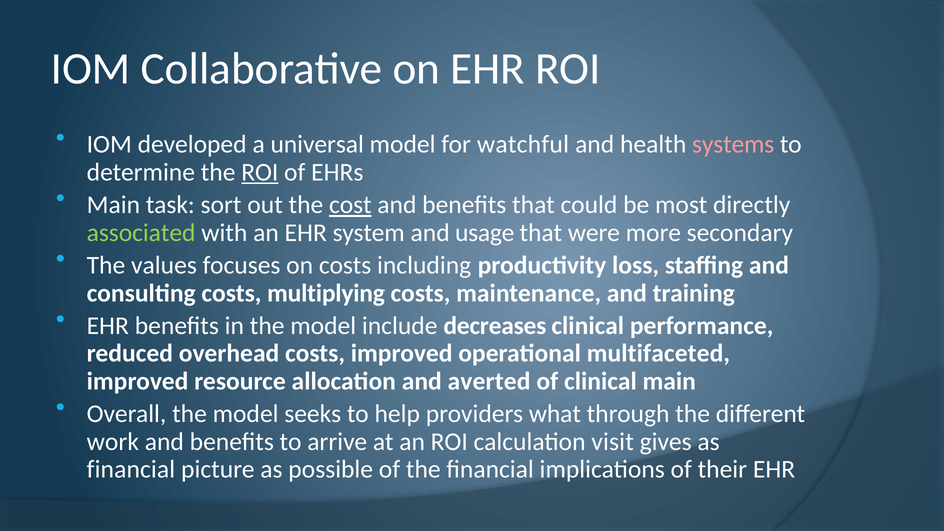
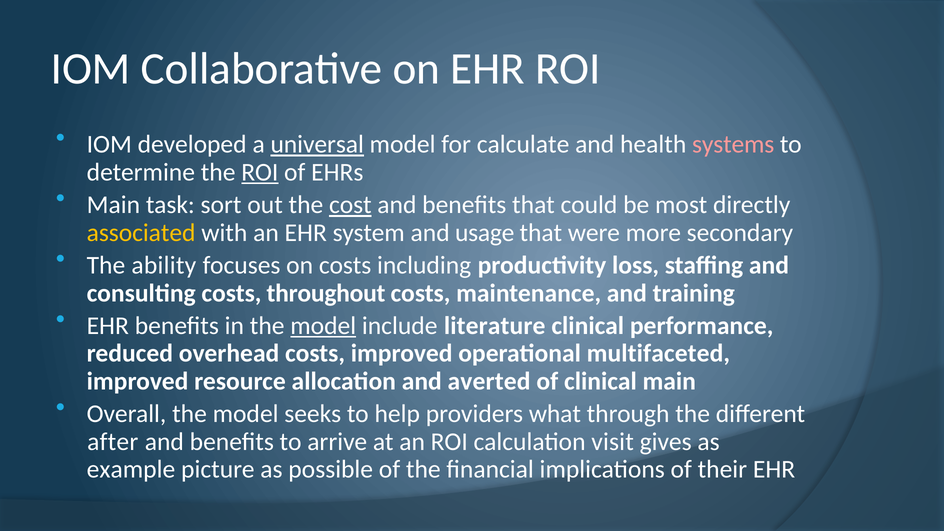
universal underline: none -> present
watchful: watchful -> calculate
associated colour: light green -> yellow
values: values -> ability
multiplying: multiplying -> throughout
model at (323, 326) underline: none -> present
decreases: decreases -> literature
work: work -> after
financial at (131, 469): financial -> example
